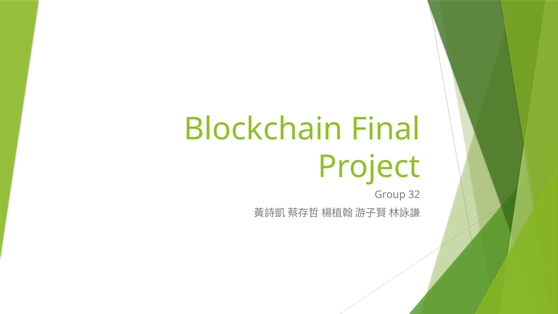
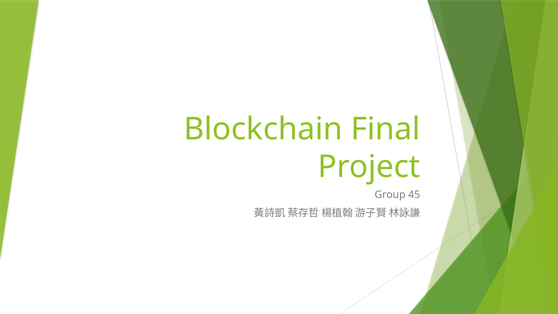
32: 32 -> 45
